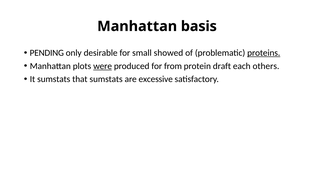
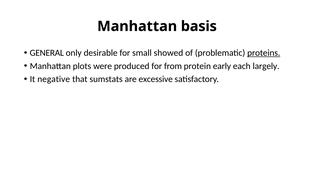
PENDING: PENDING -> GENERAL
were underline: present -> none
draft: draft -> early
others: others -> largely
It sumstats: sumstats -> negative
